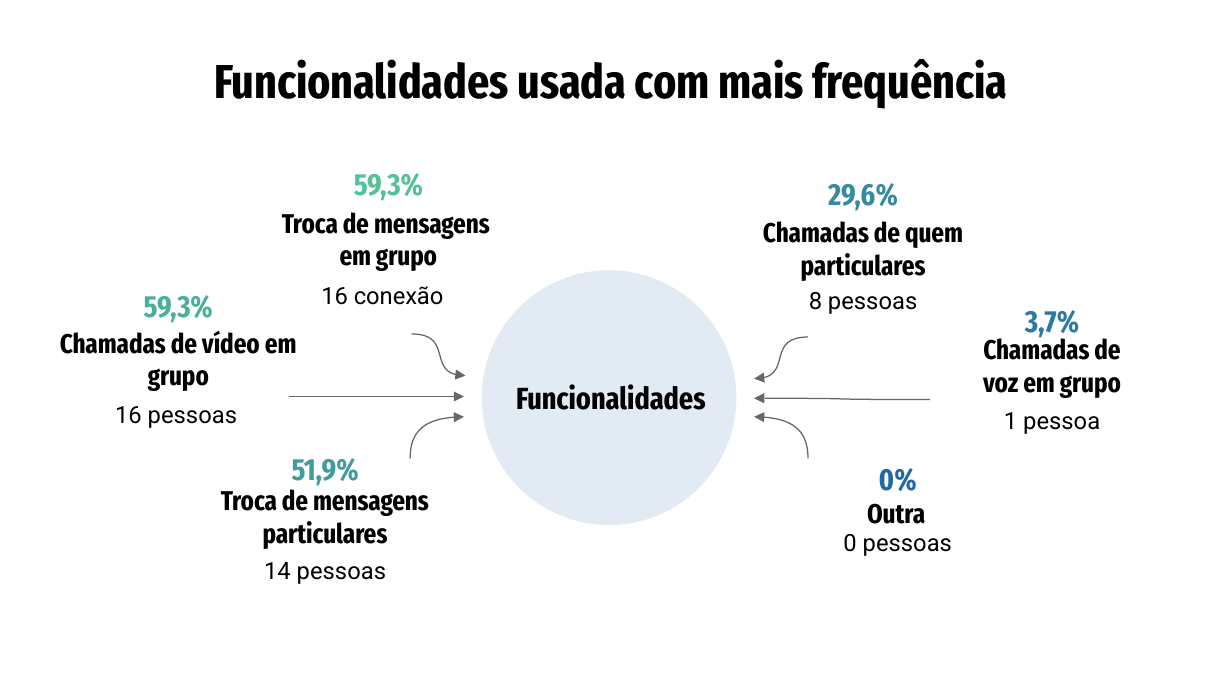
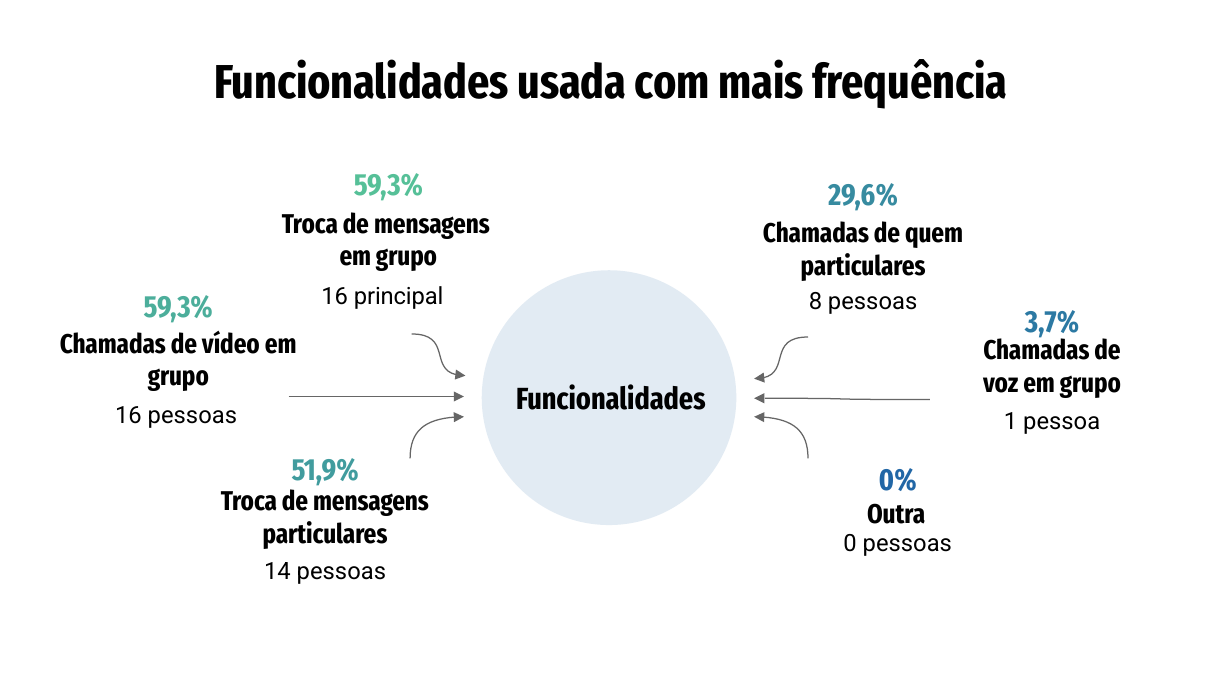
conexão: conexão -> principal
